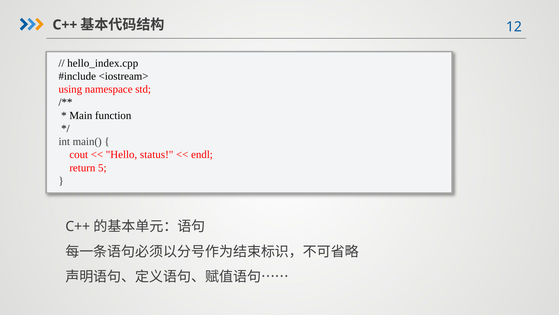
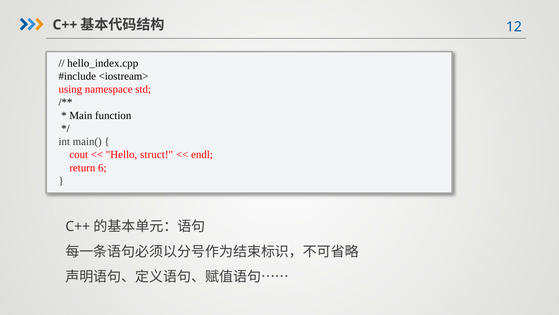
status: status -> struct
5: 5 -> 6
